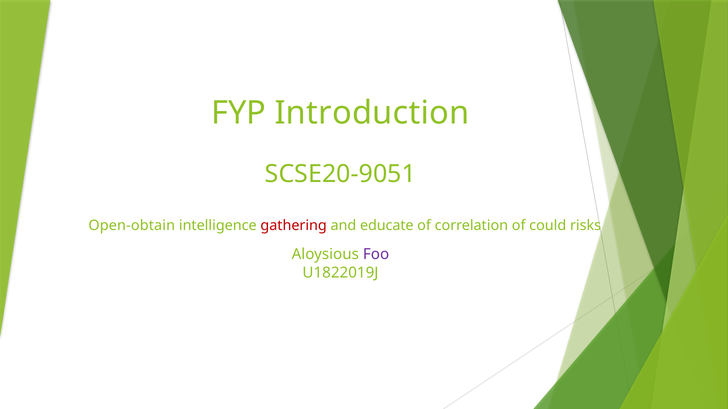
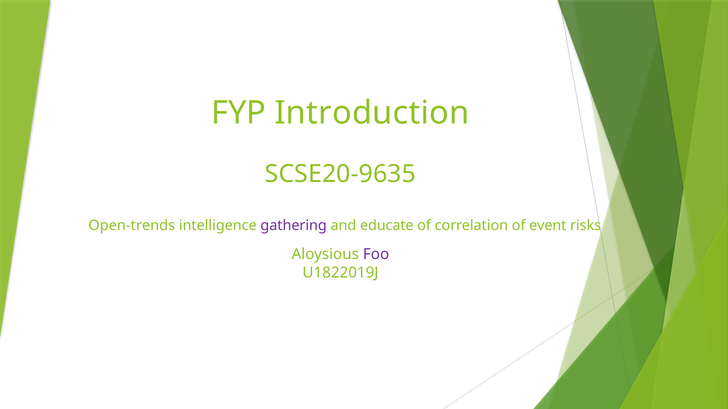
SCSE20-9051: SCSE20-9051 -> SCSE20-9635
Open-obtain: Open-obtain -> Open-trends
gathering colour: red -> purple
could: could -> event
